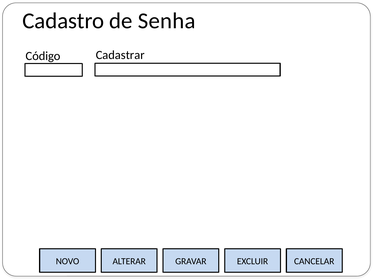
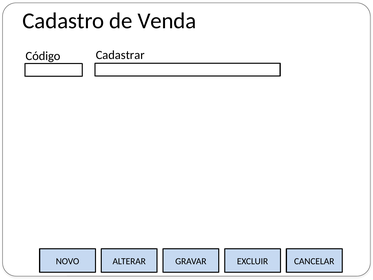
Senha: Senha -> Venda
